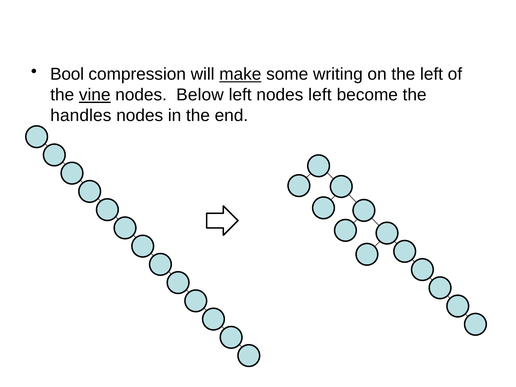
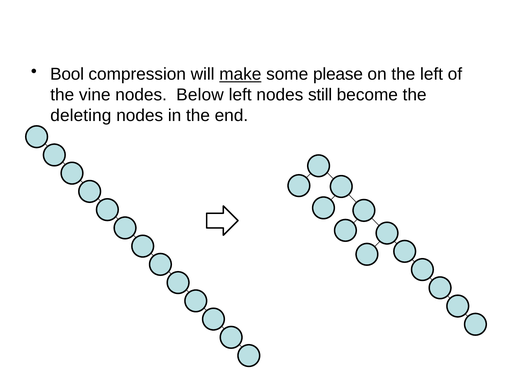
writing: writing -> please
vine underline: present -> none
nodes left: left -> still
handles: handles -> deleting
